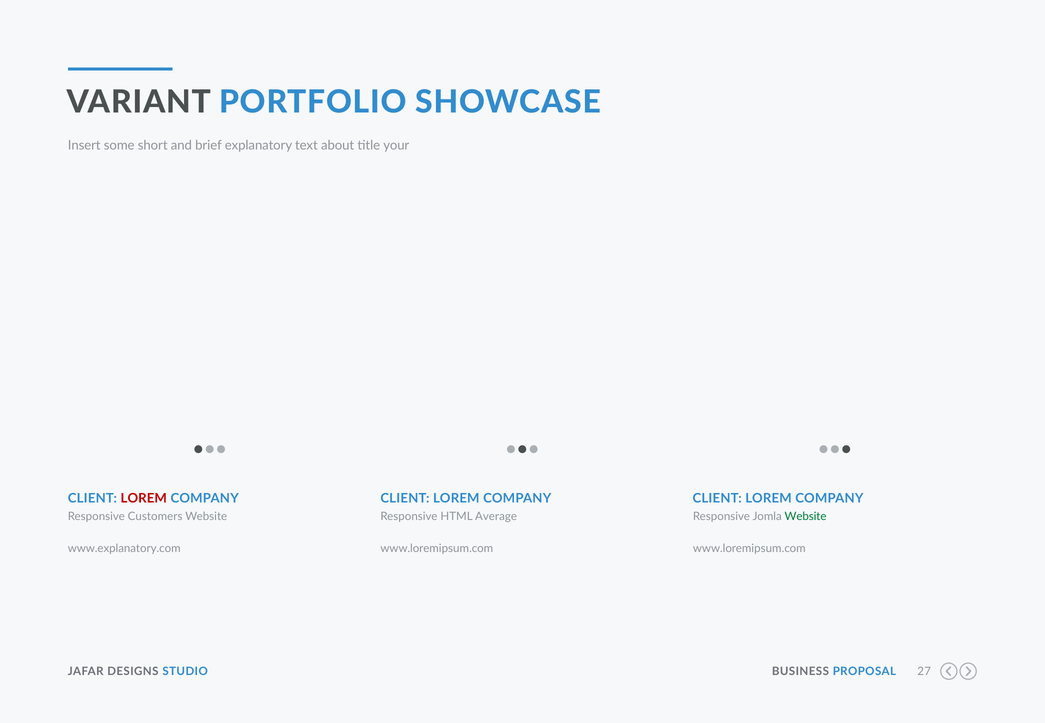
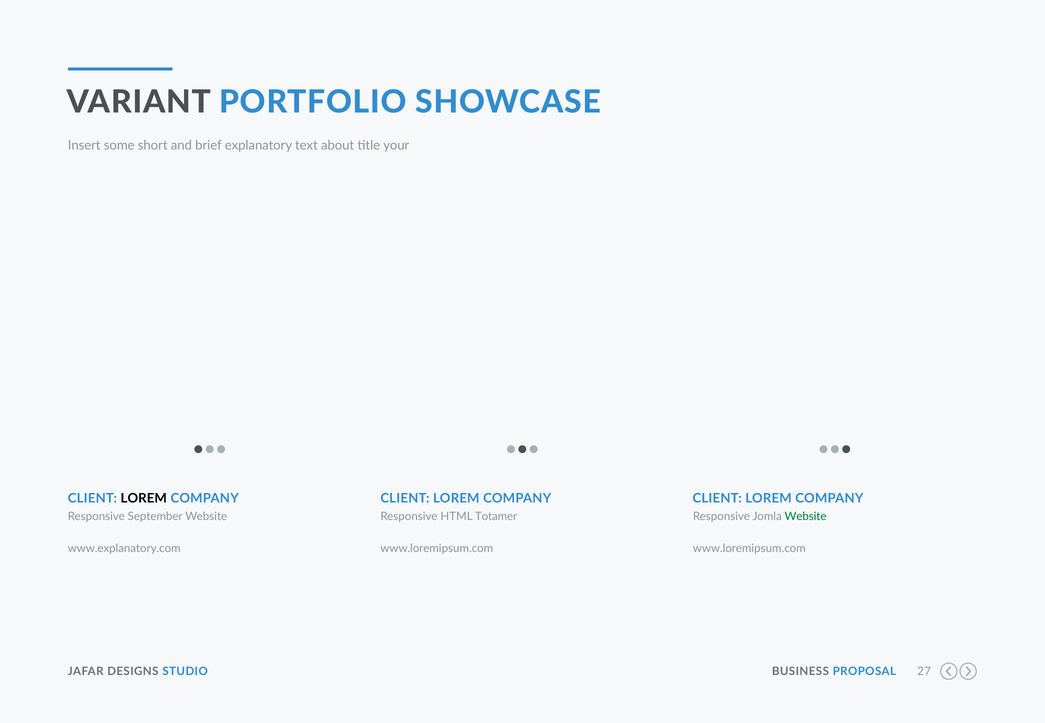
LOREM at (144, 499) colour: red -> black
Customers: Customers -> September
Average: Average -> Totamer
